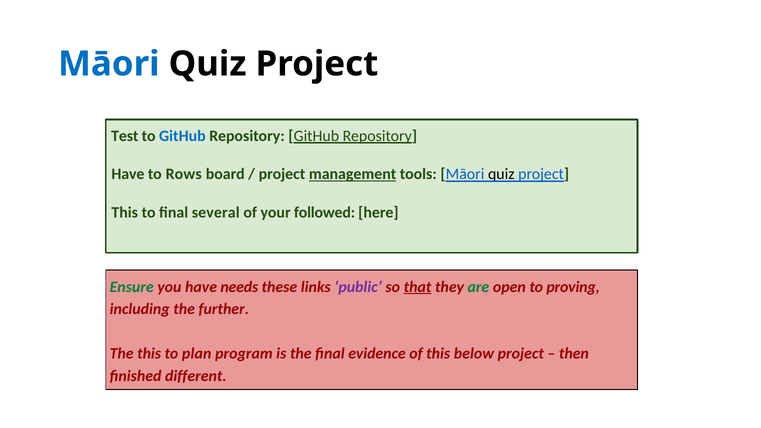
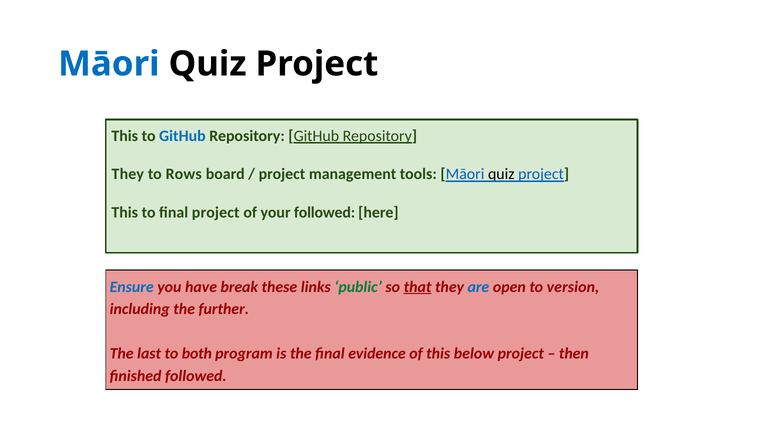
Test at (125, 136): Test -> This
Have at (128, 174): Have -> They
management underline: present -> none
final several: several -> project
Ensure colour: green -> blue
needs: needs -> break
public colour: purple -> green
are colour: green -> blue
proving: proving -> version
The this: this -> last
plan: plan -> both
finished different: different -> followed
